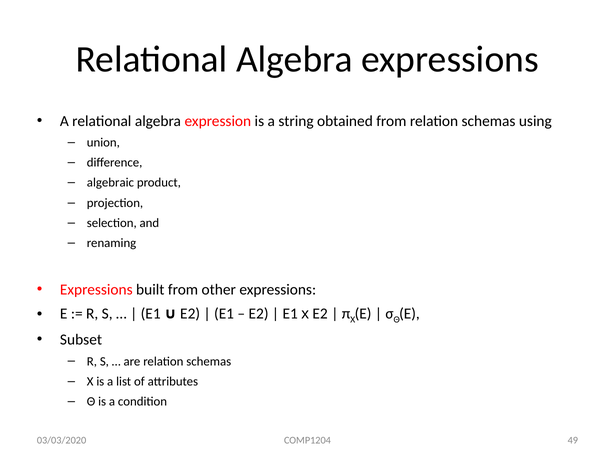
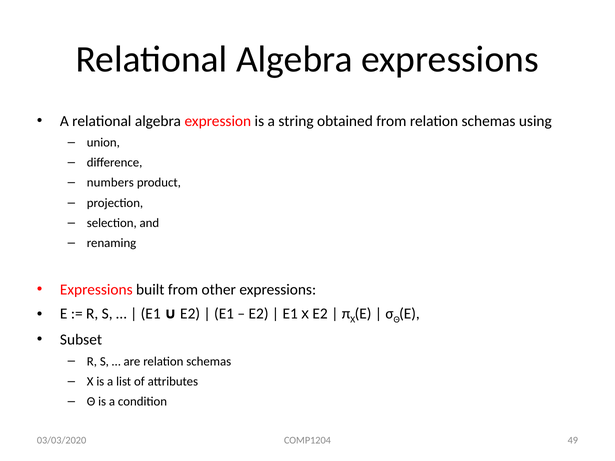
algebraic: algebraic -> numbers
